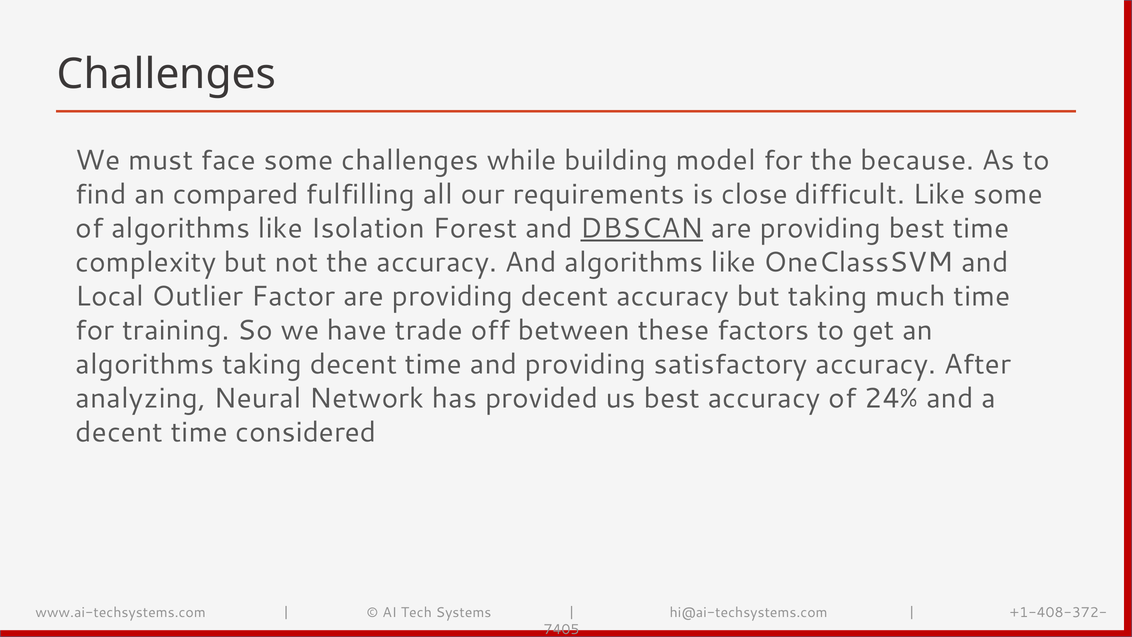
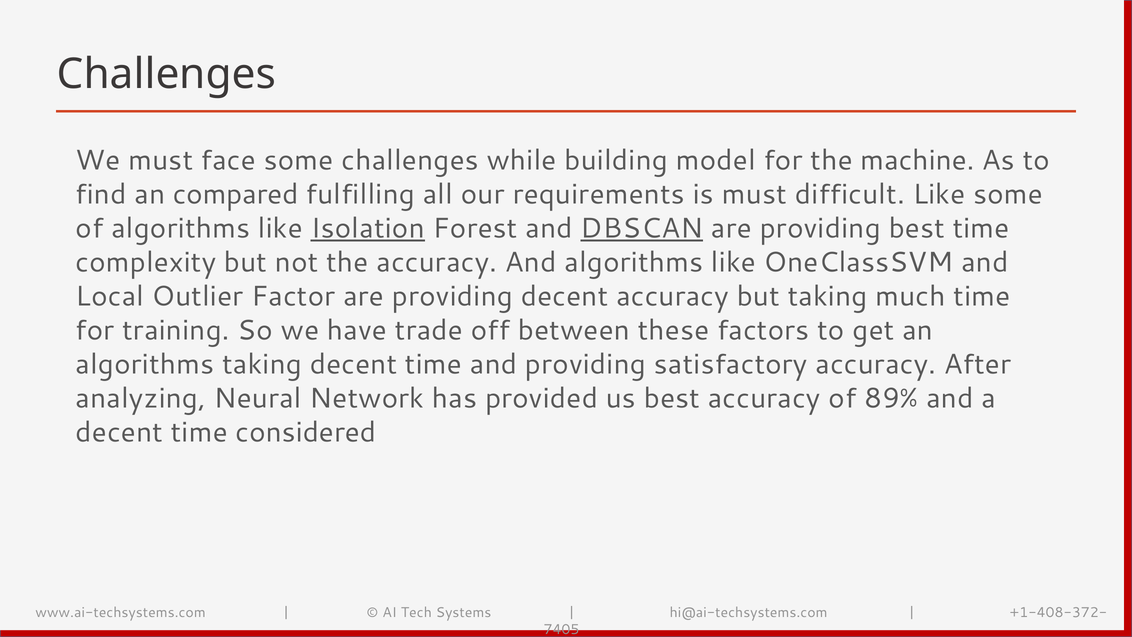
because: because -> machine
is close: close -> must
Isolation underline: none -> present
24%: 24% -> 89%
